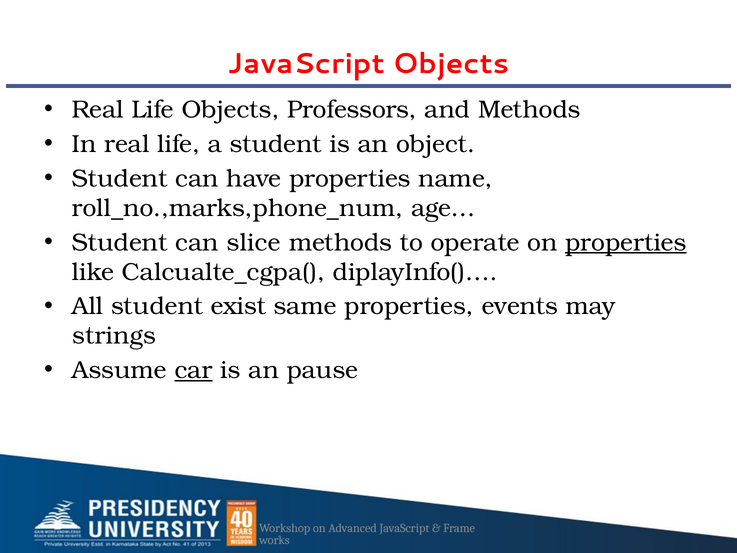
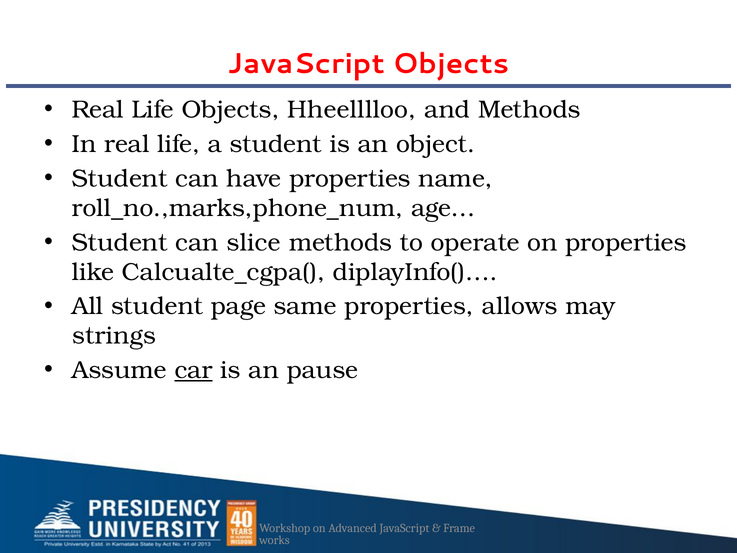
Professors: Professors -> Hheelllloo
properties at (626, 242) underline: present -> none
exist: exist -> page
events: events -> allows
